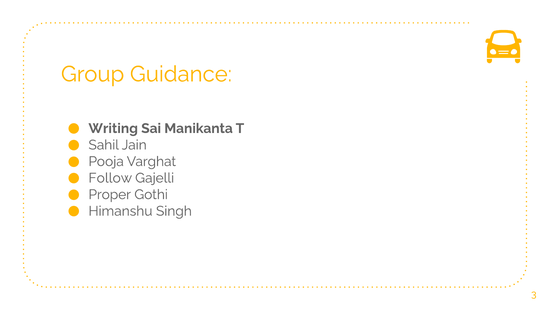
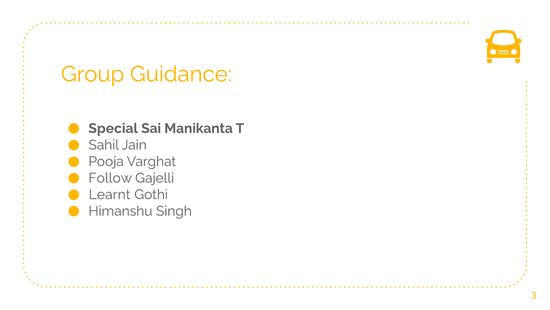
Writing: Writing -> Special
Proper: Proper -> Learnt
